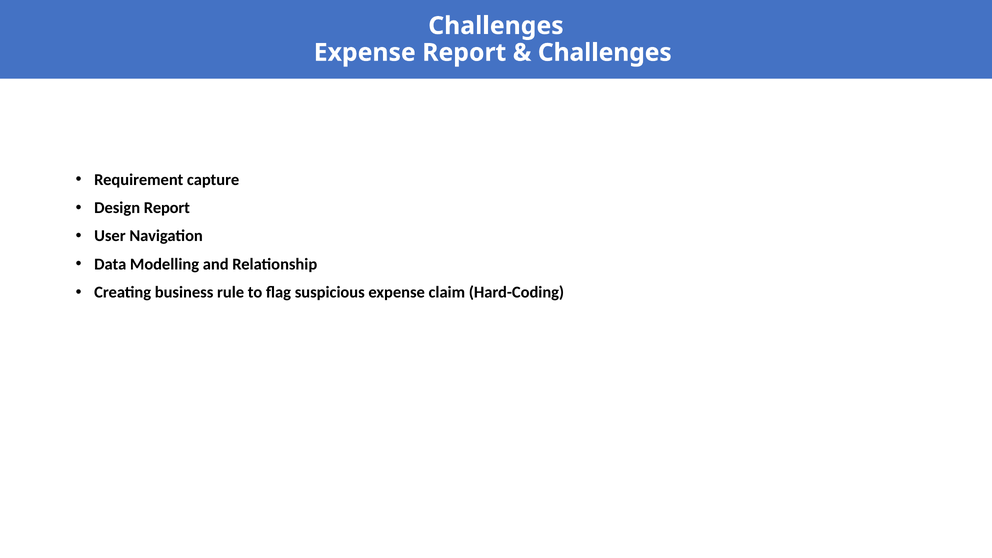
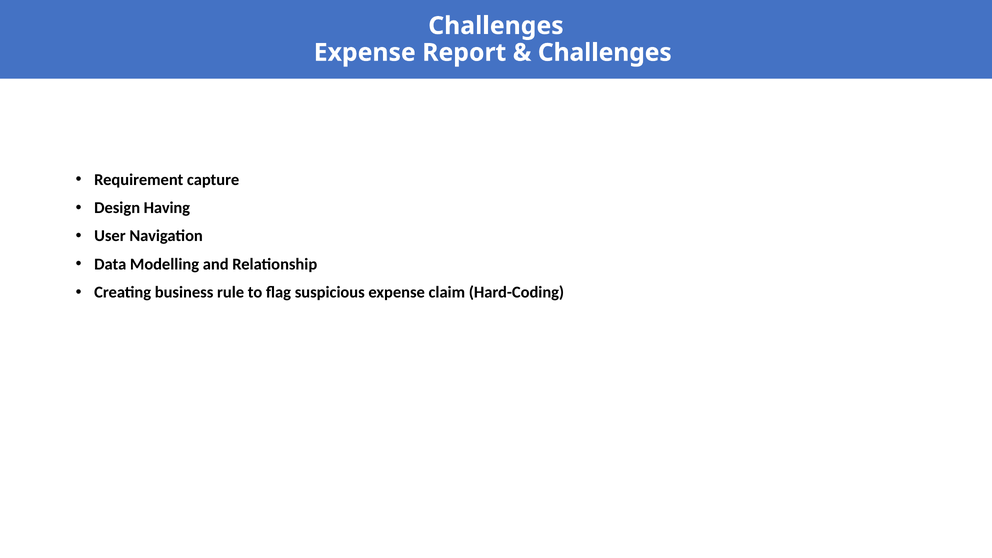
Design Report: Report -> Having
